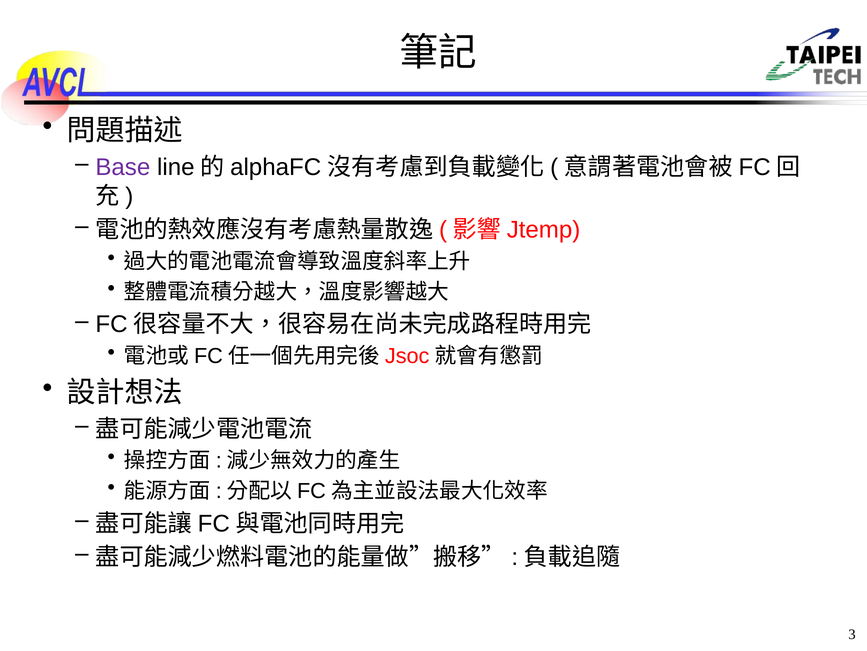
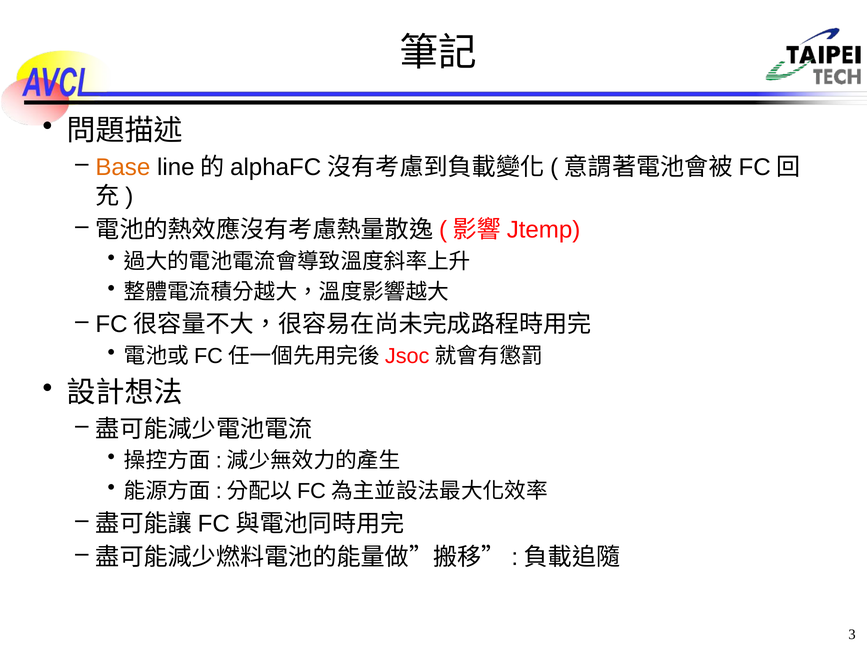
Base colour: purple -> orange
